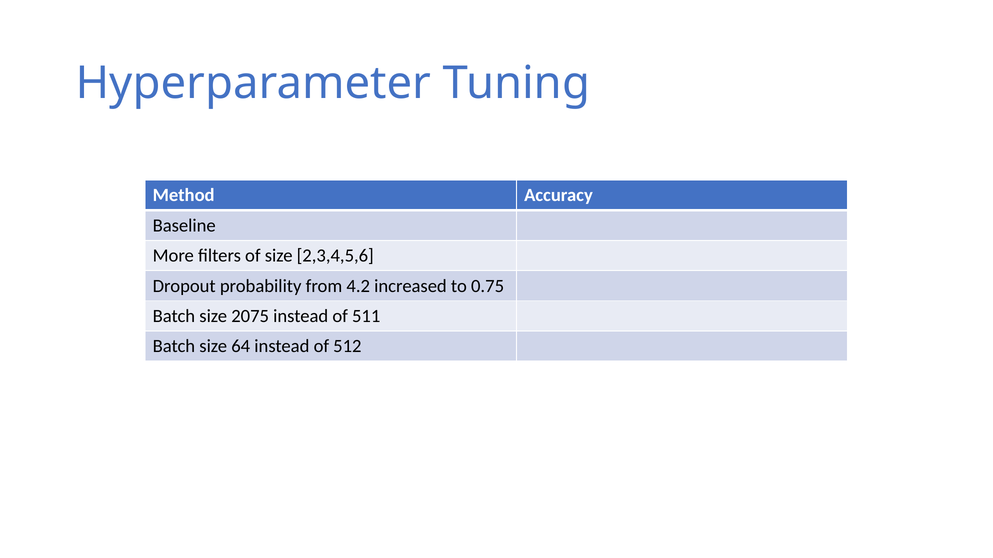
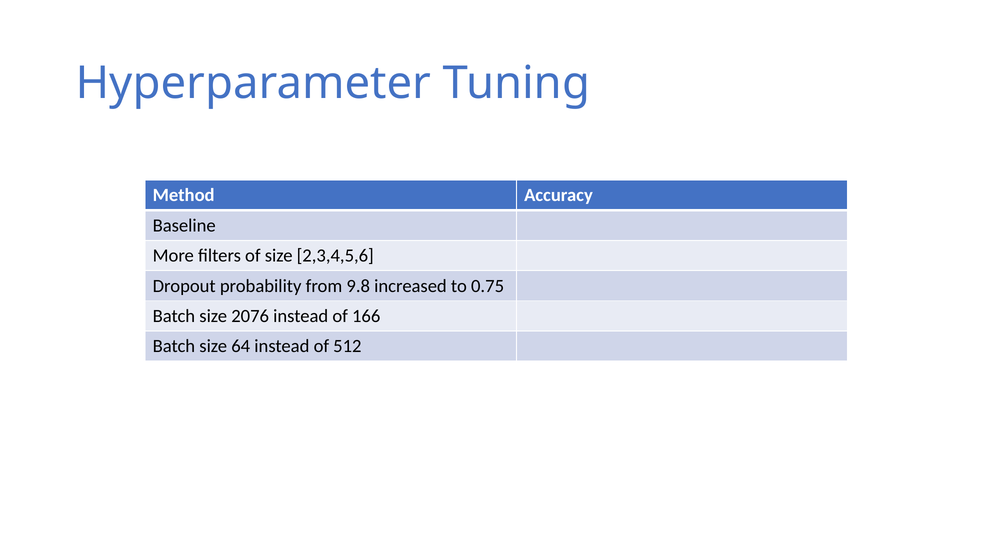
4.2: 4.2 -> 9.8
2075: 2075 -> 2076
511: 511 -> 166
